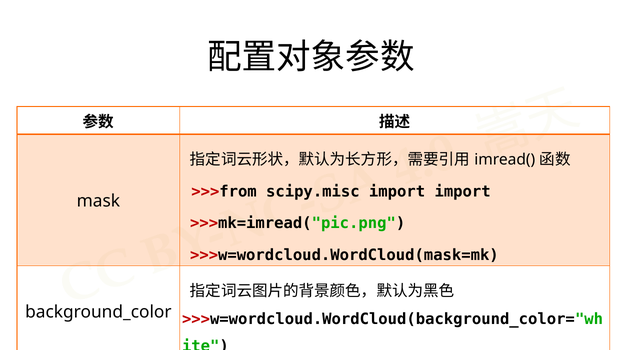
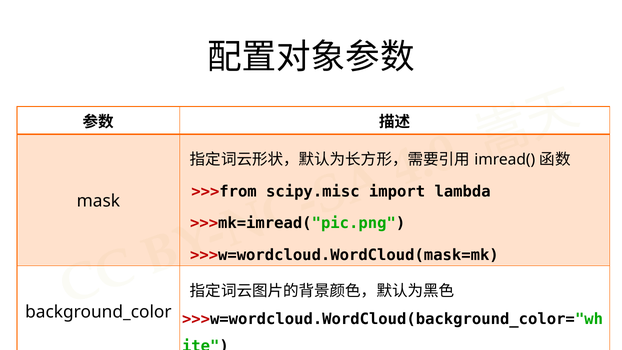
import at (463, 191): import -> lambda
